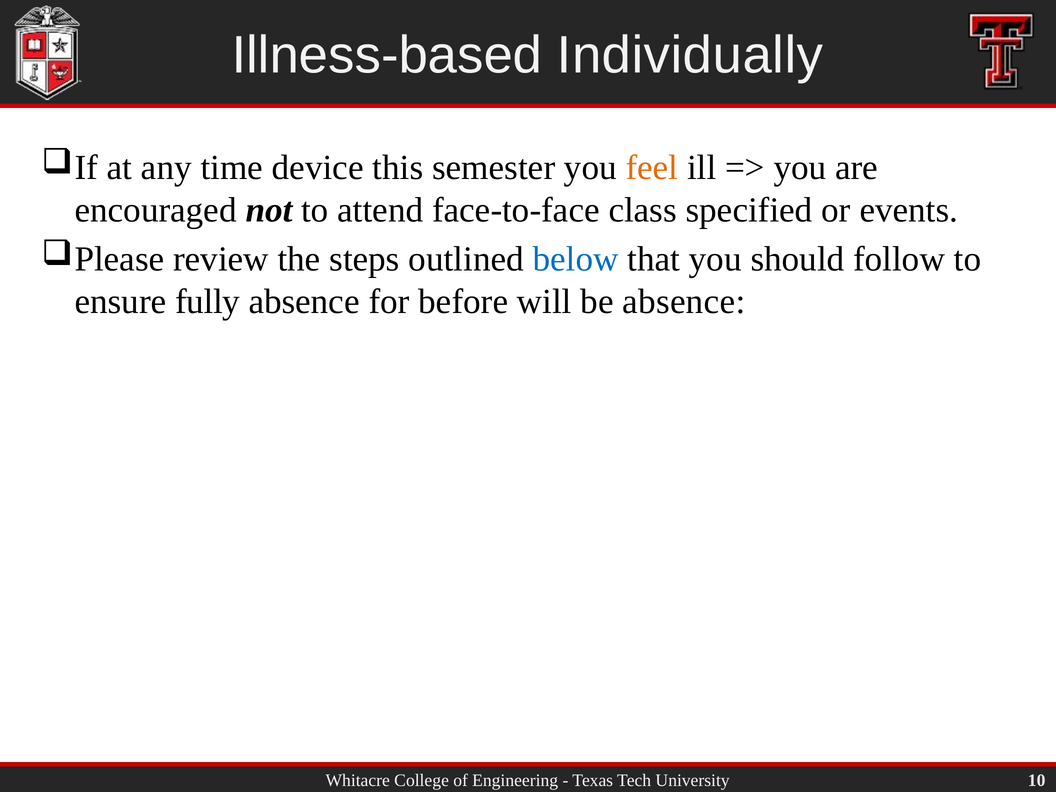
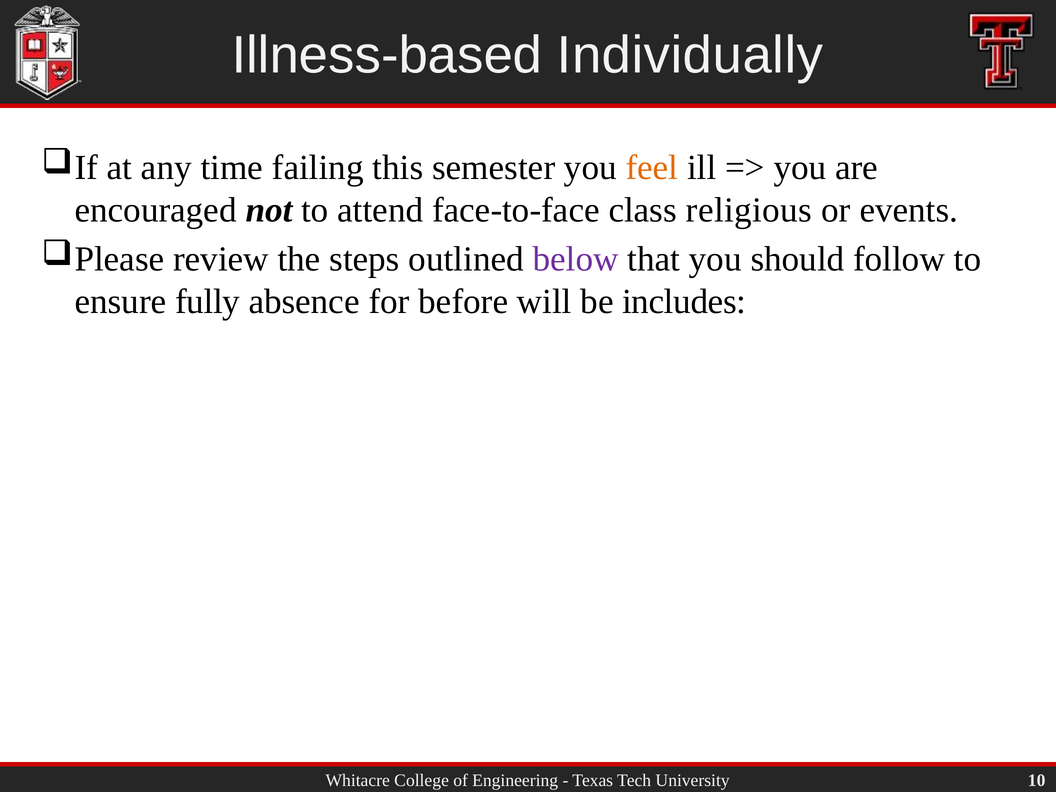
device: device -> failing
specified: specified -> religious
below colour: blue -> purple
be absence: absence -> includes
